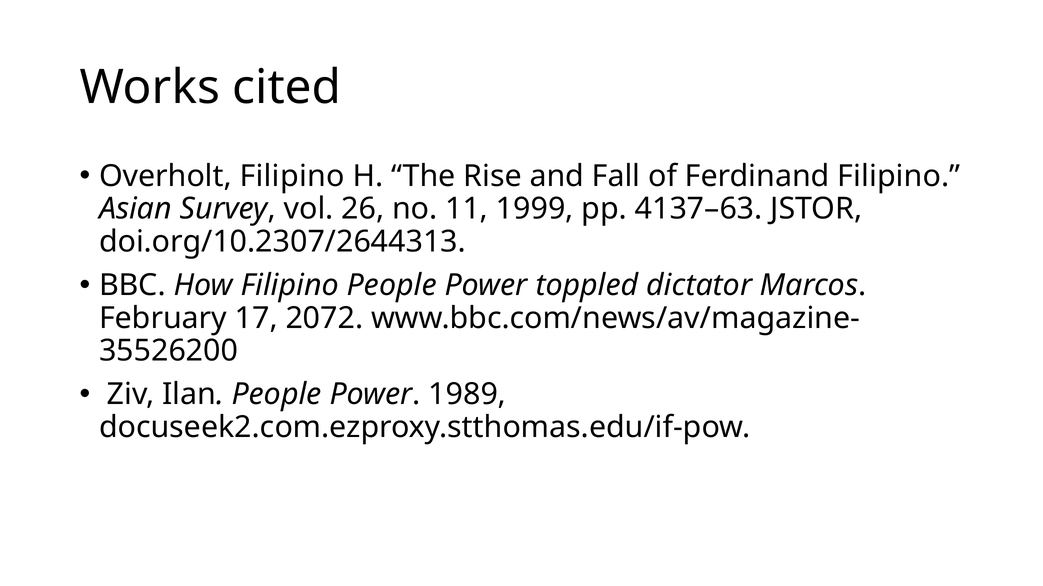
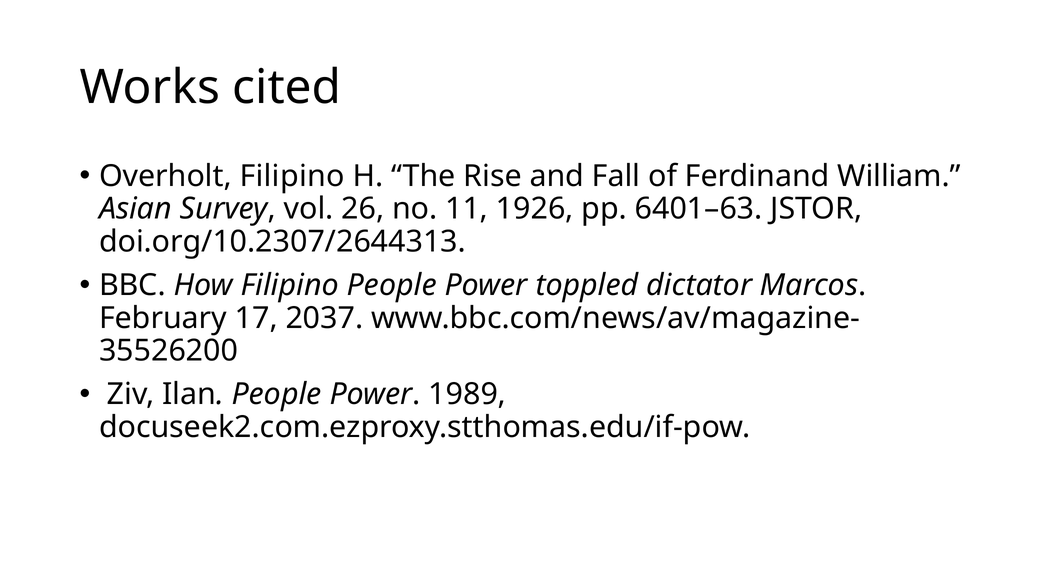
Ferdinand Filipino: Filipino -> William
1999: 1999 -> 1926
4137–63: 4137–63 -> 6401–63
2072: 2072 -> 2037
